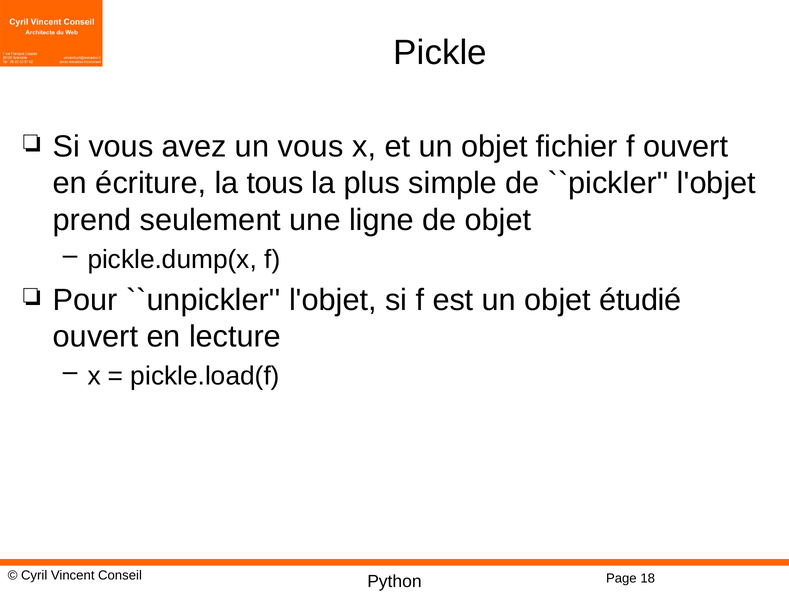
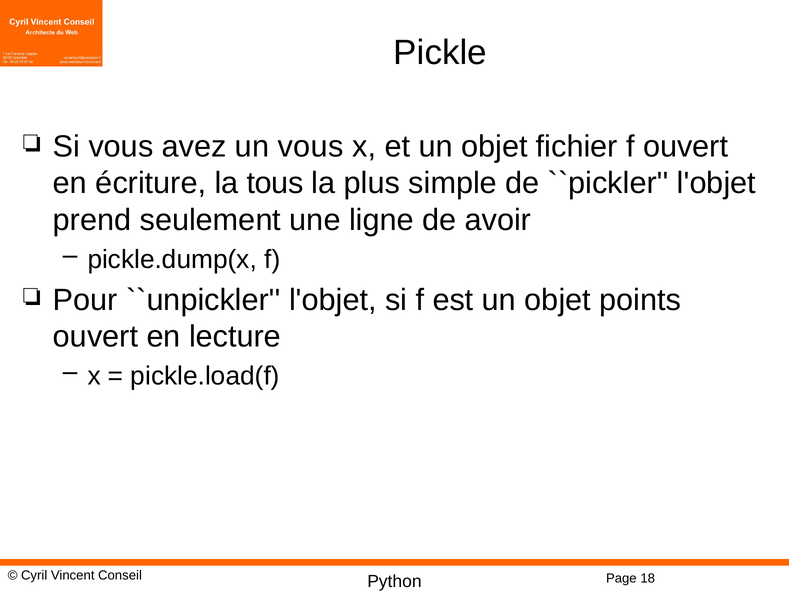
de objet: objet -> avoir
étudié: étudié -> points
